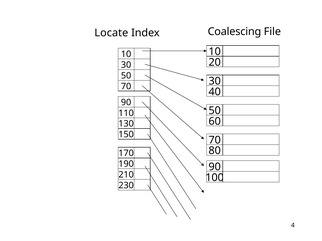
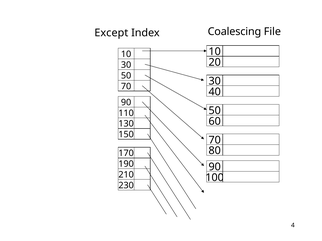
Locate: Locate -> Except
